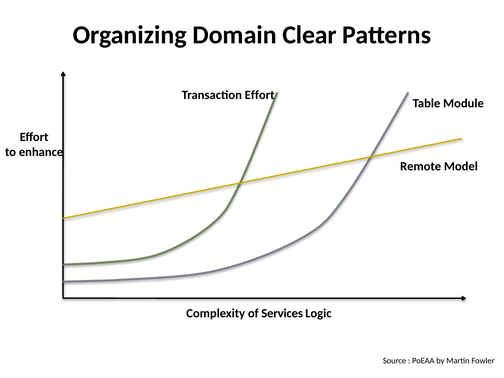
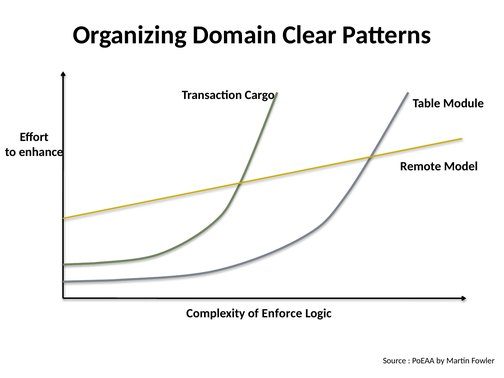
Transaction Effort: Effort -> Cargo
Services: Services -> Enforce
